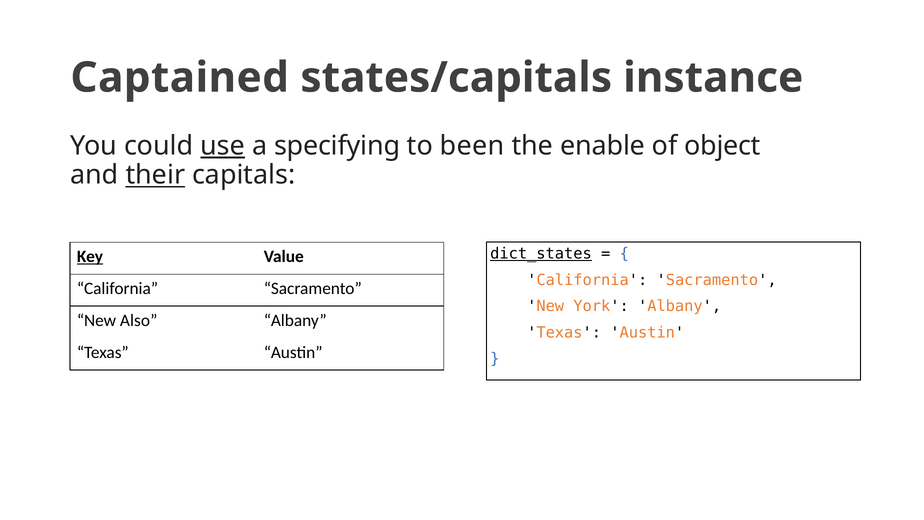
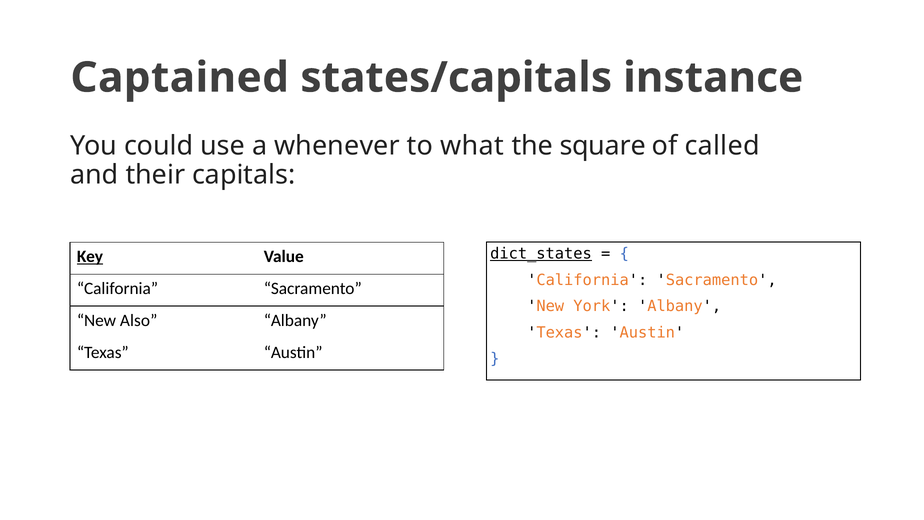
use underline: present -> none
specifying: specifying -> whenever
been: been -> what
enable: enable -> square
object: object -> called
their underline: present -> none
